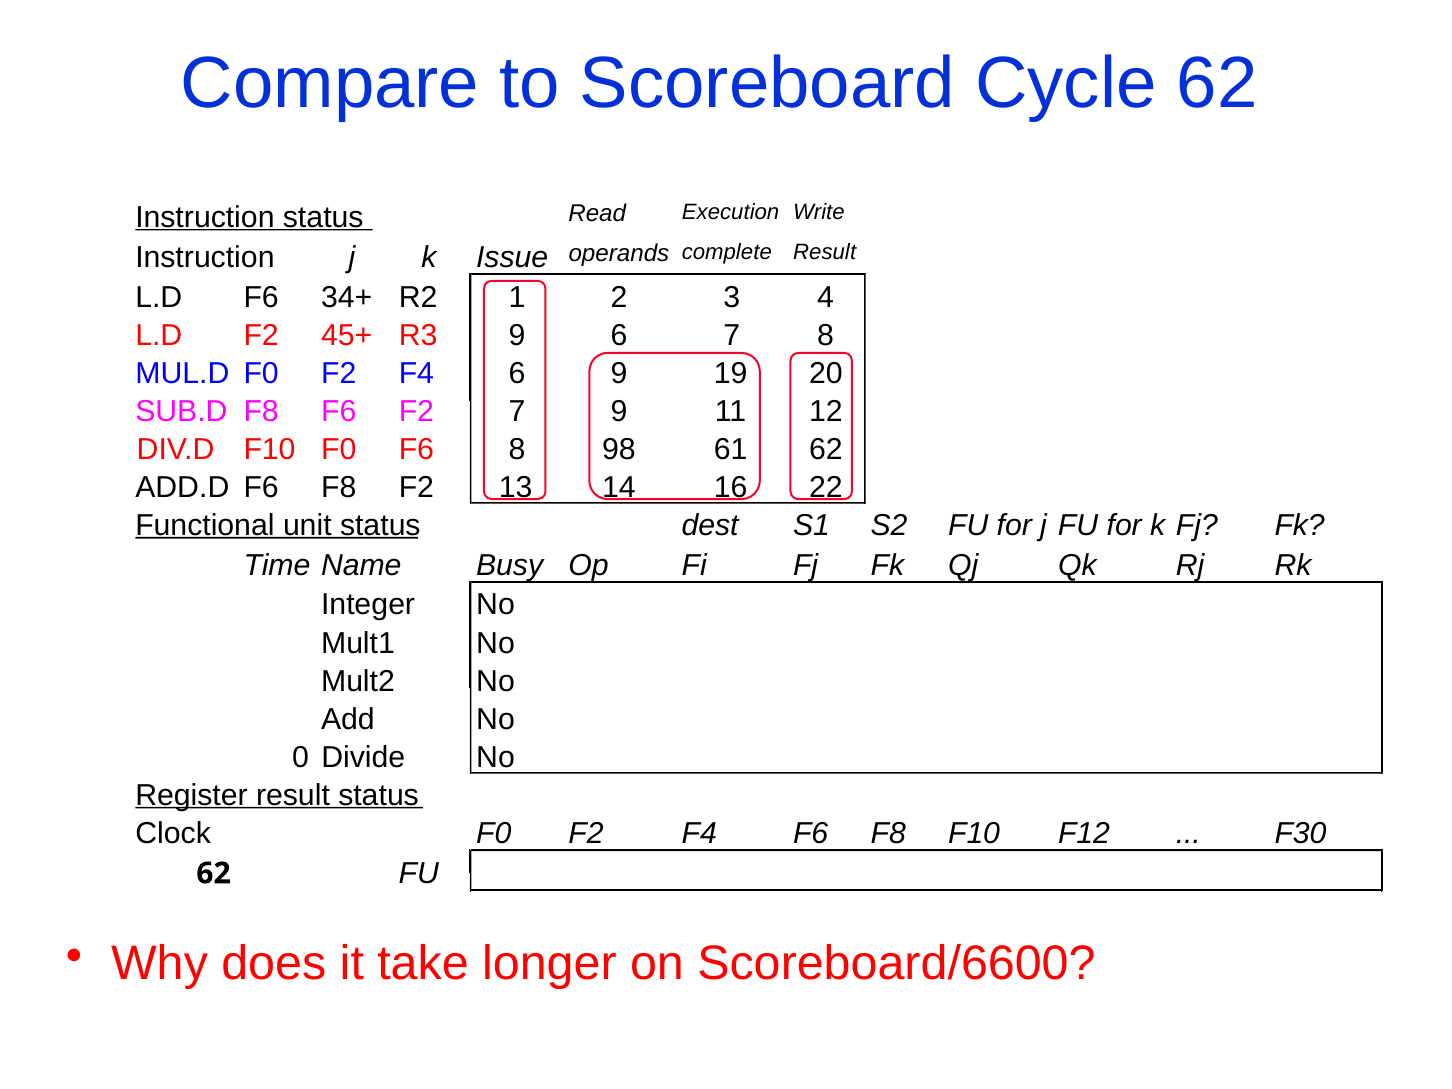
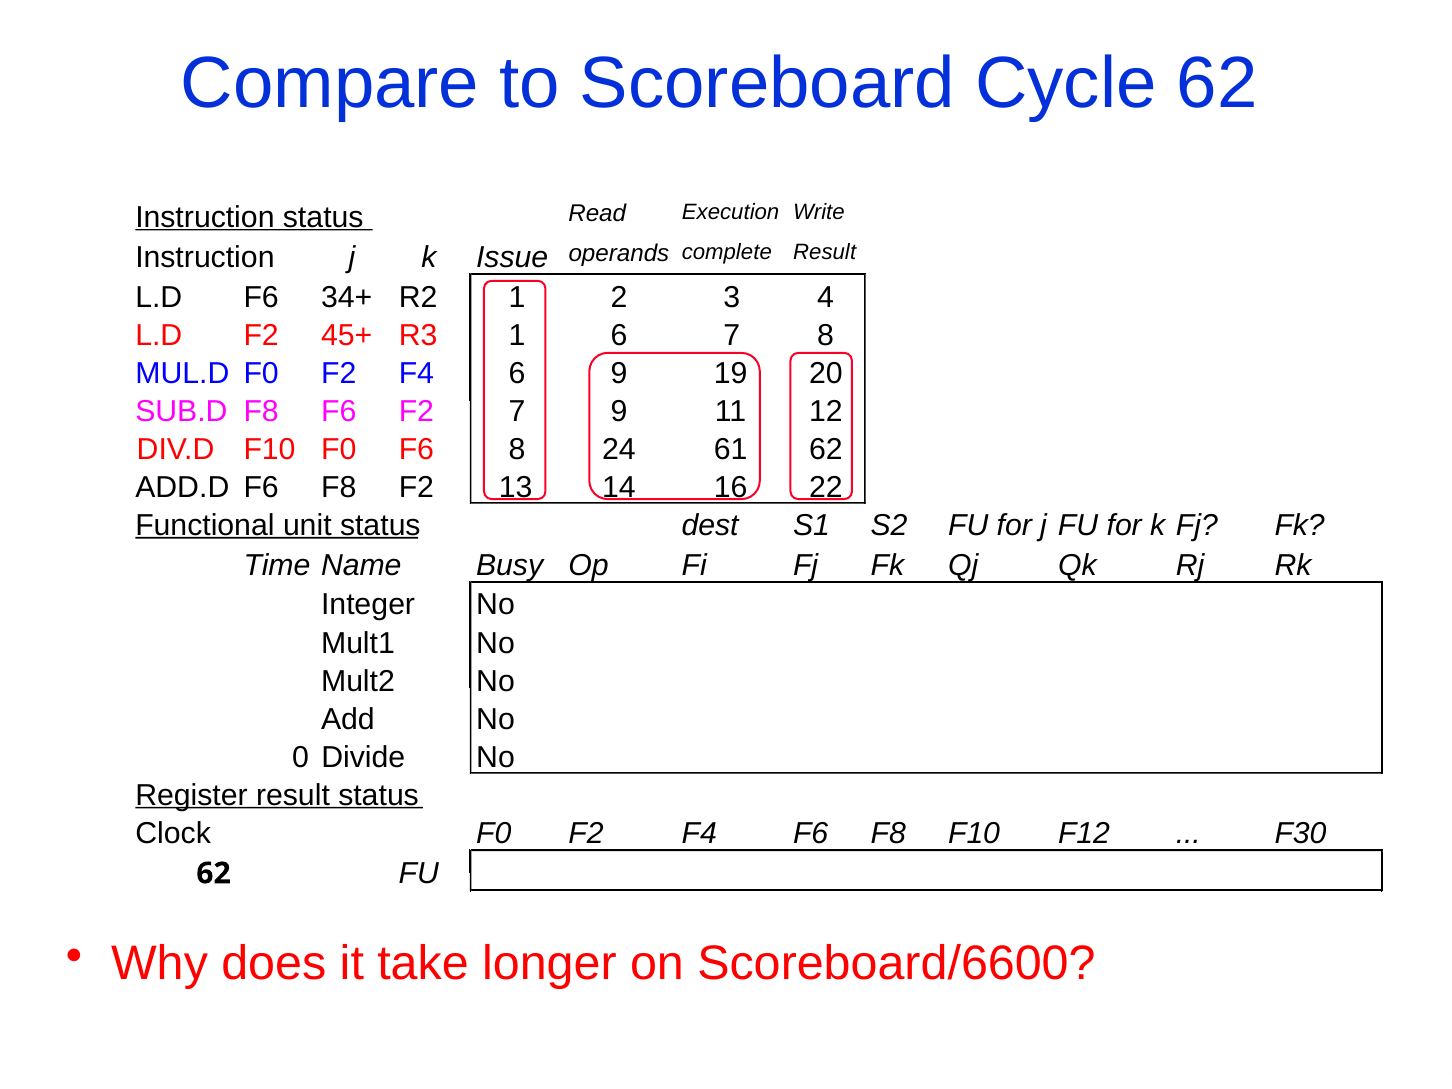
R3 9: 9 -> 1
98: 98 -> 24
